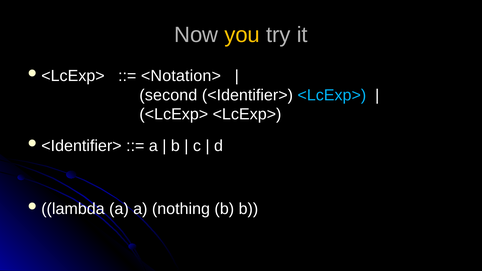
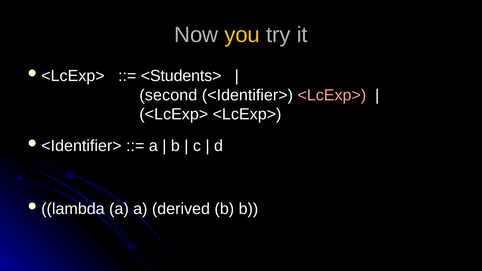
<Notation>: <Notation> -> <Students>
<LcExp> at (332, 95) colour: light blue -> pink
nothing: nothing -> derived
